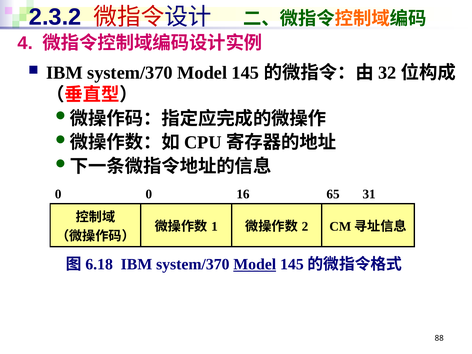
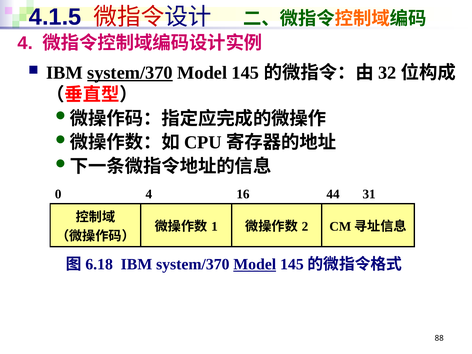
2.3.2: 2.3.2 -> 4.1.5
system/370 at (130, 73) underline: none -> present
0 0: 0 -> 4
65: 65 -> 44
